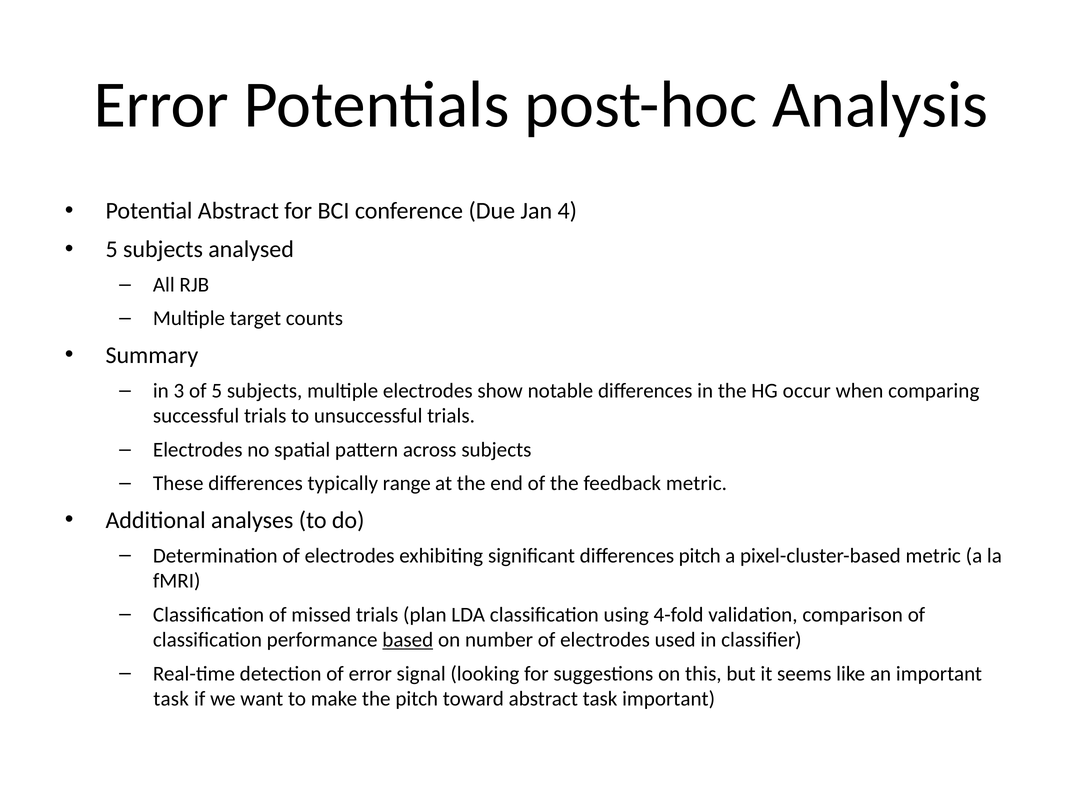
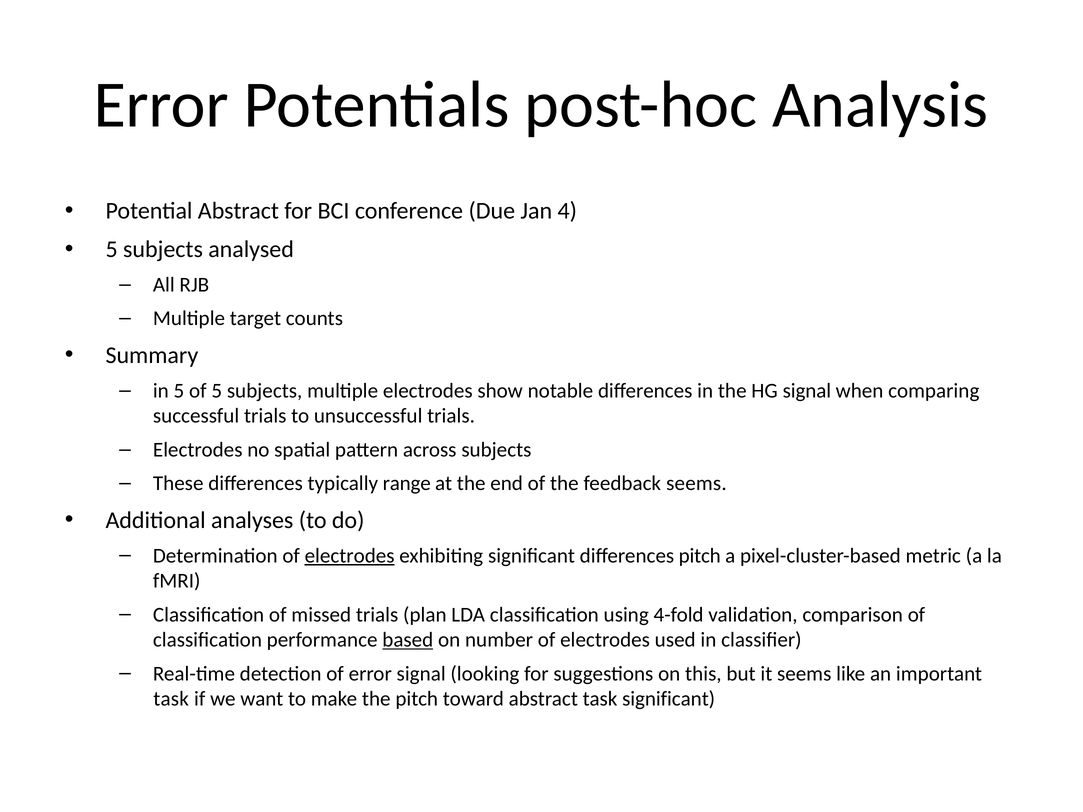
in 3: 3 -> 5
HG occur: occur -> signal
feedback metric: metric -> seems
electrodes at (350, 556) underline: none -> present
task important: important -> significant
